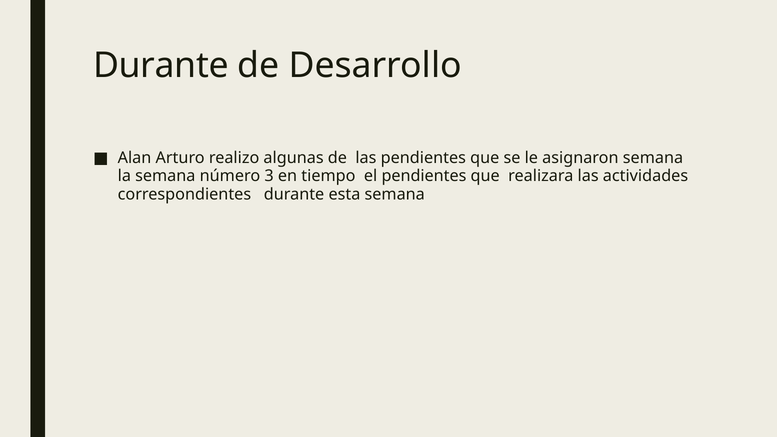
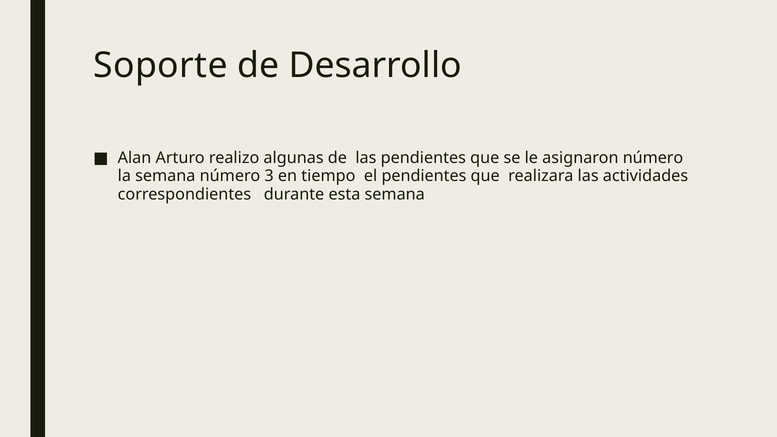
Durante at (161, 65): Durante -> Soporte
asignaron semana: semana -> número
